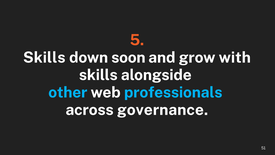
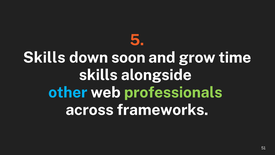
with: with -> time
professionals colour: light blue -> light green
governance: governance -> frameworks
